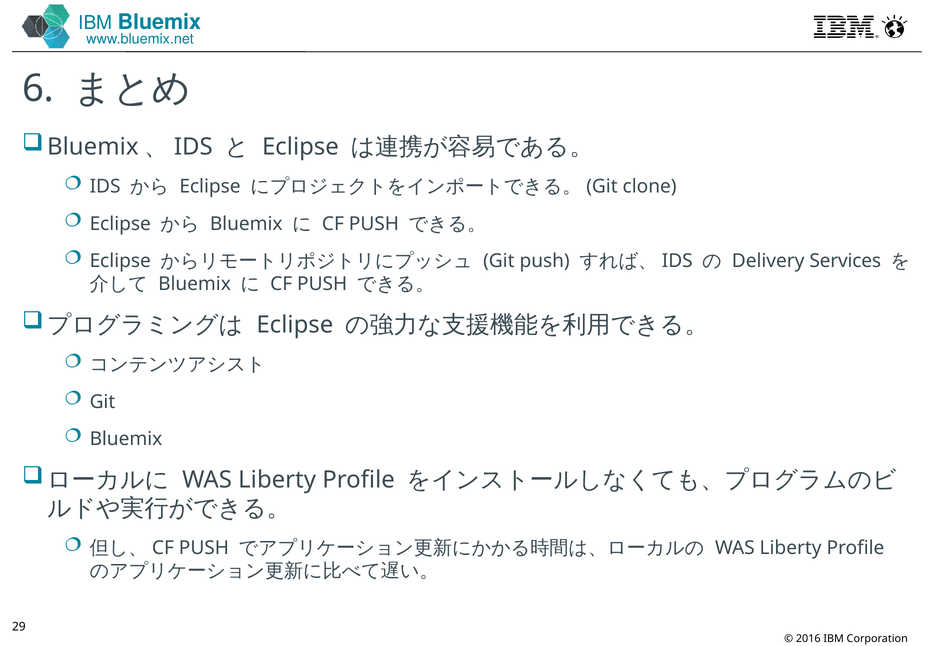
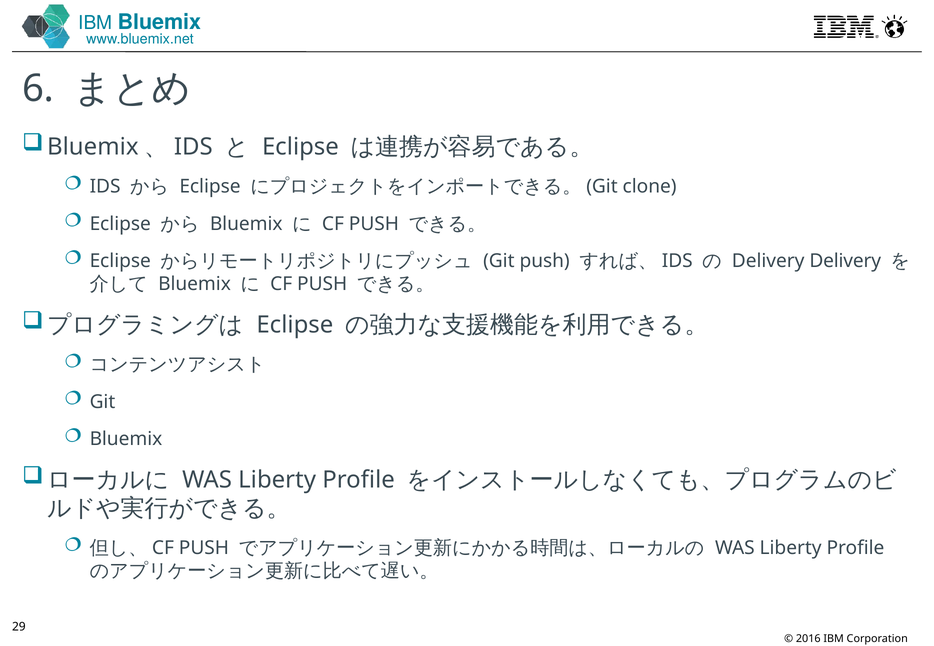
Delivery Services: Services -> Delivery
